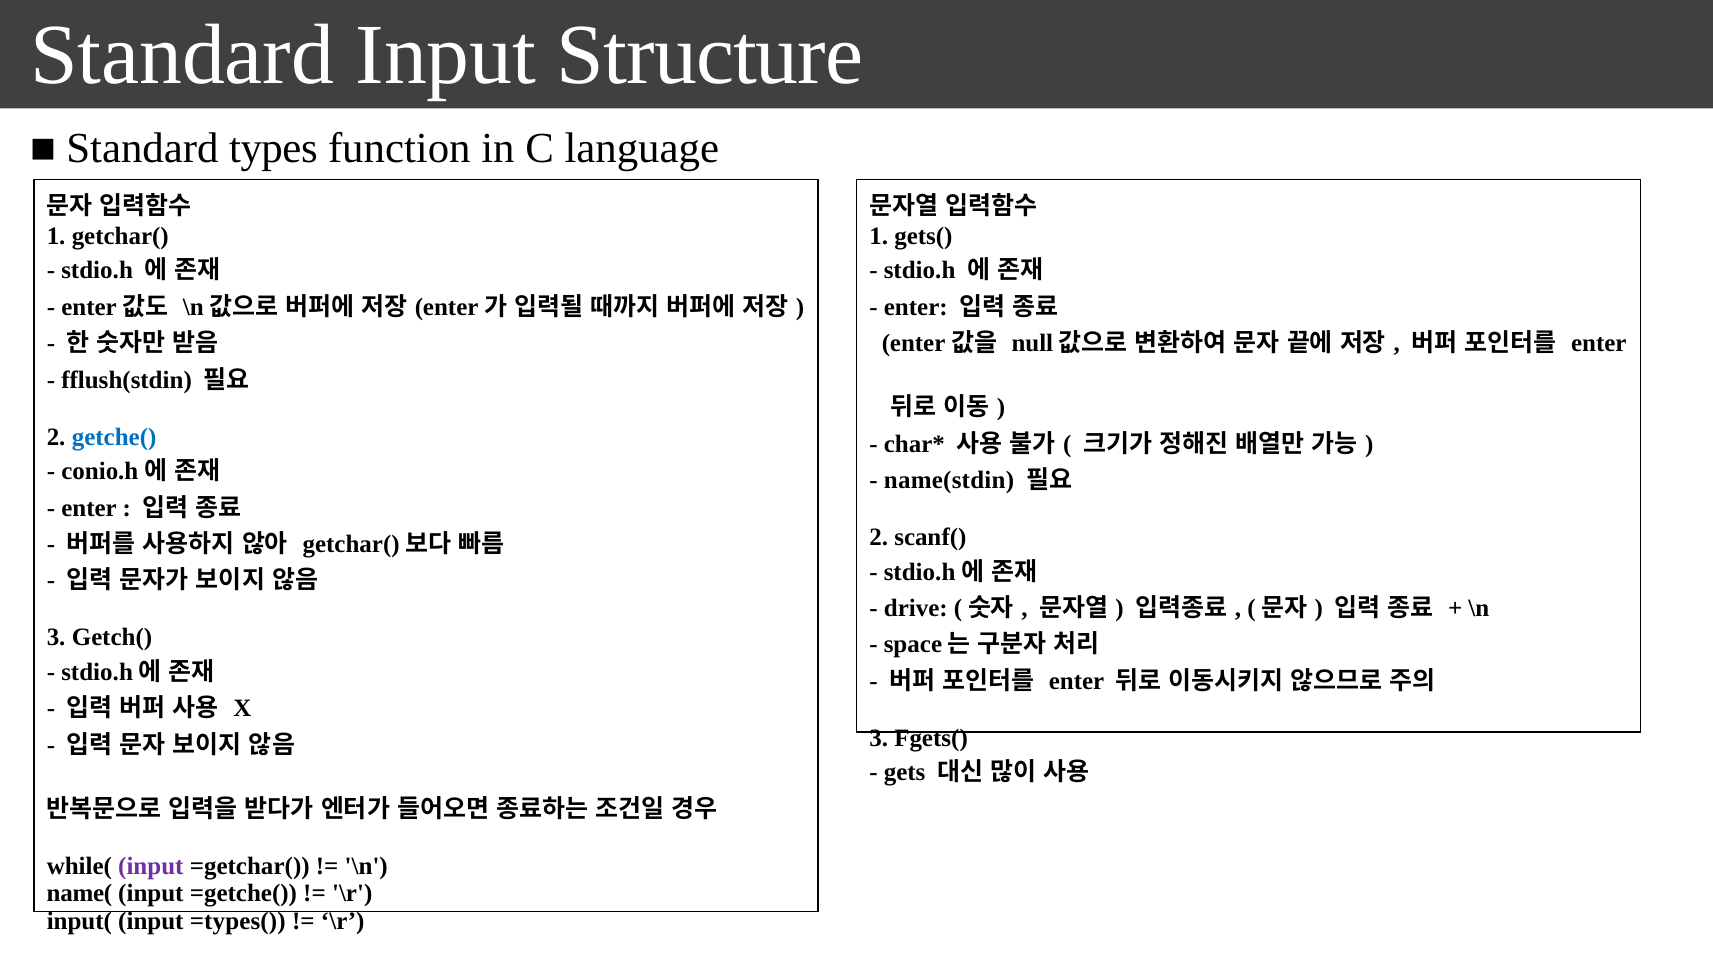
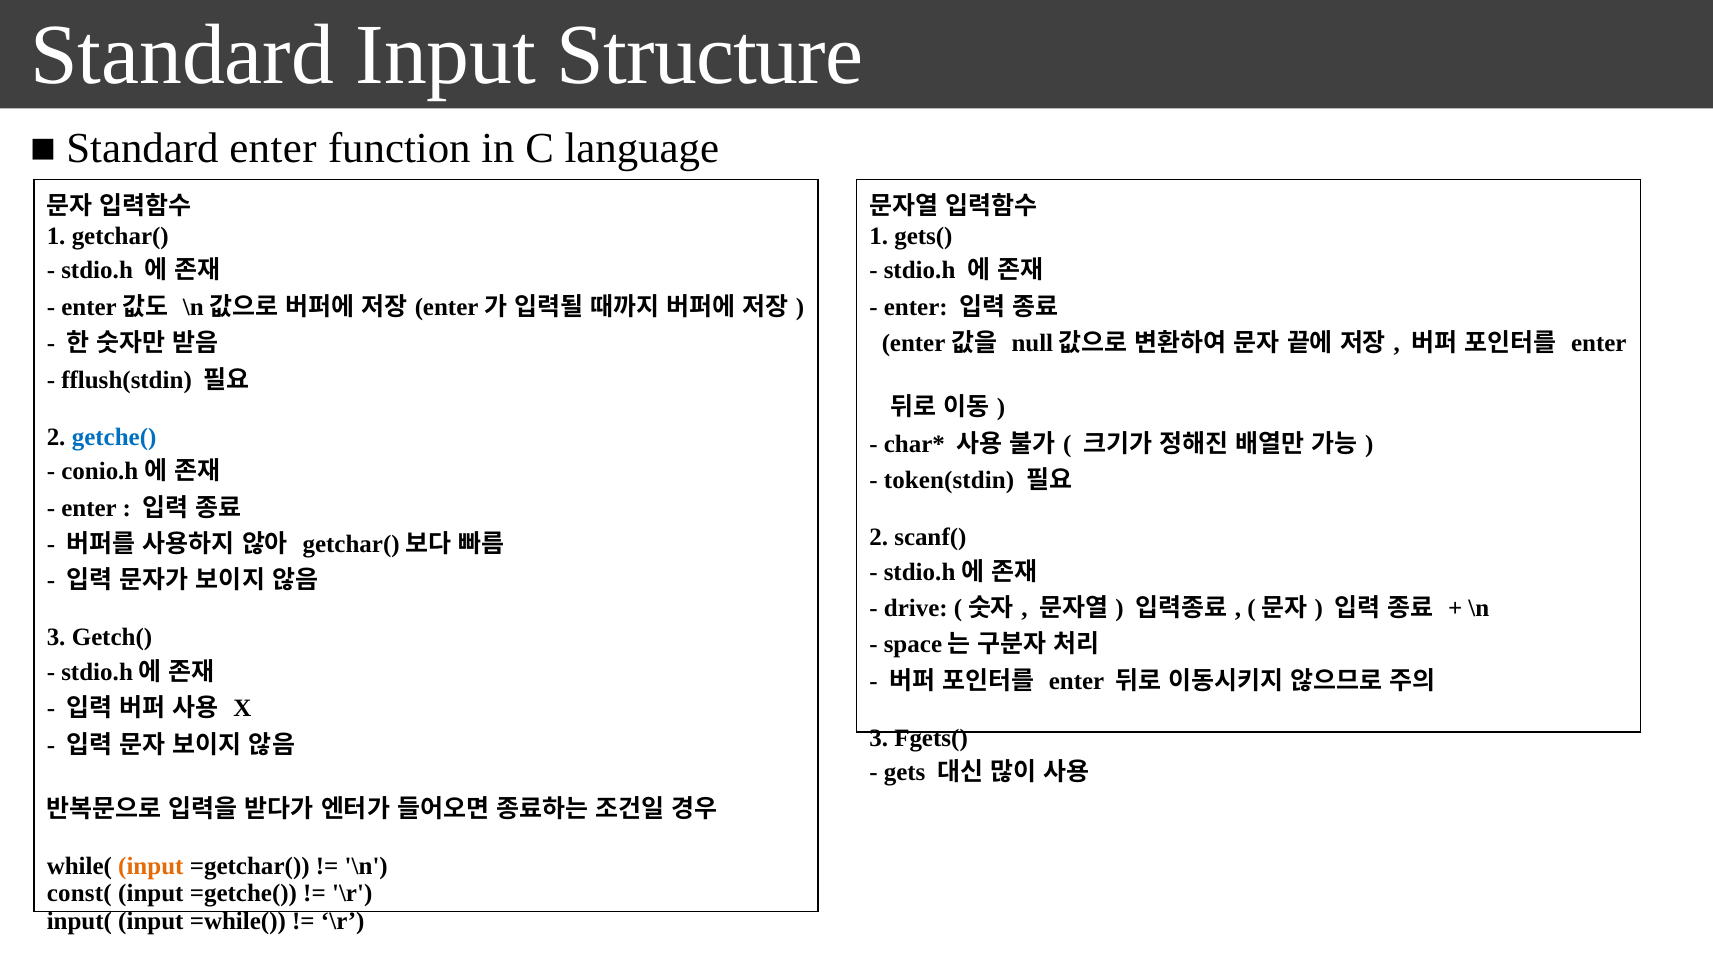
Standard types: types -> enter
name(stdin: name(stdin -> token(stdin
input at (151, 867) colour: purple -> orange
name(: name( -> const(
=types(: =types( -> =while(
